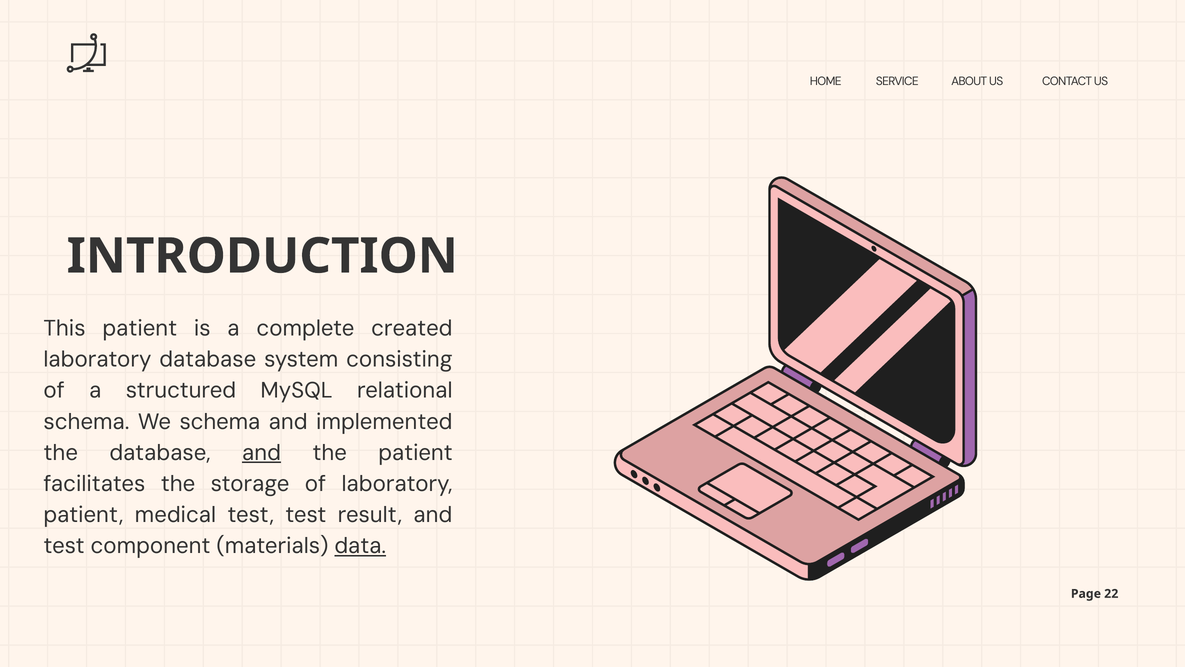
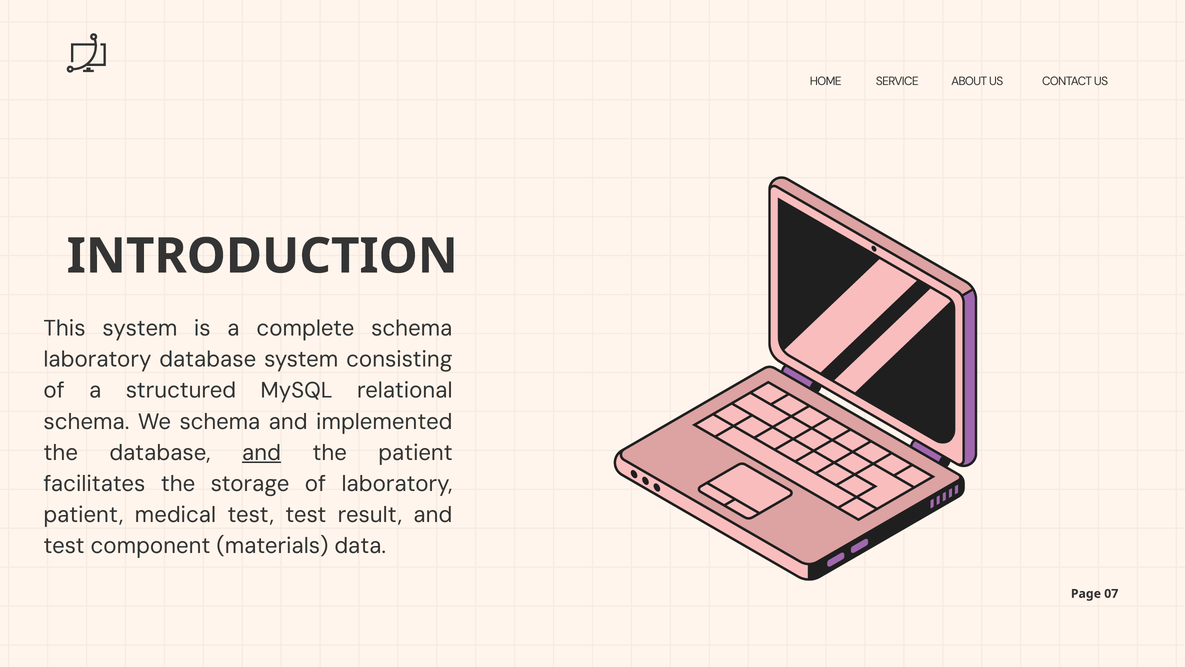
This patient: patient -> system
complete created: created -> schema
data underline: present -> none
22: 22 -> 07
